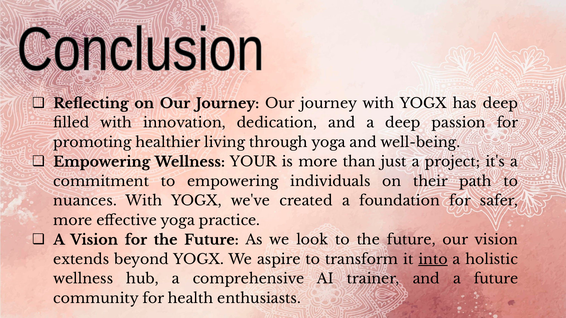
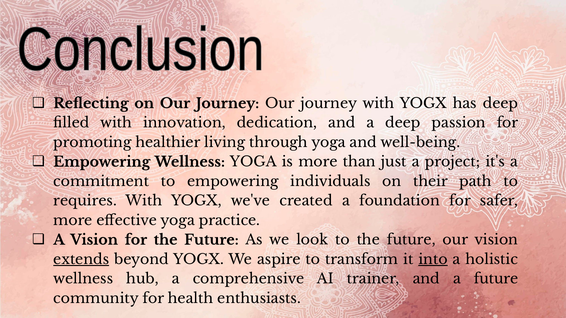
Wellness YOUR: YOUR -> YOGA
nuances: nuances -> requires
extends underline: none -> present
